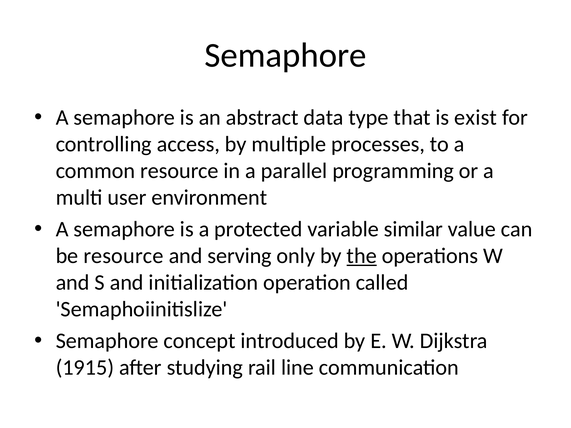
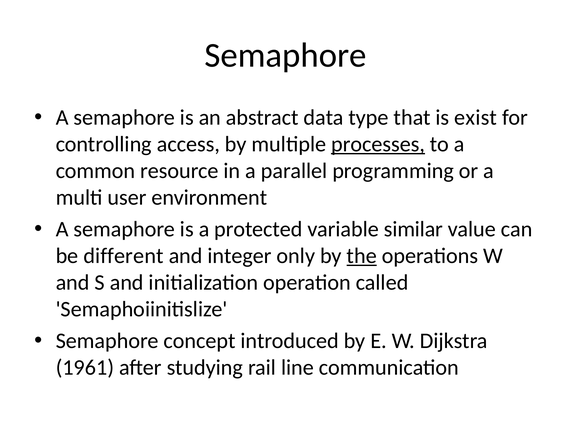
processes underline: none -> present
be resource: resource -> different
serving: serving -> integer
1915: 1915 -> 1961
